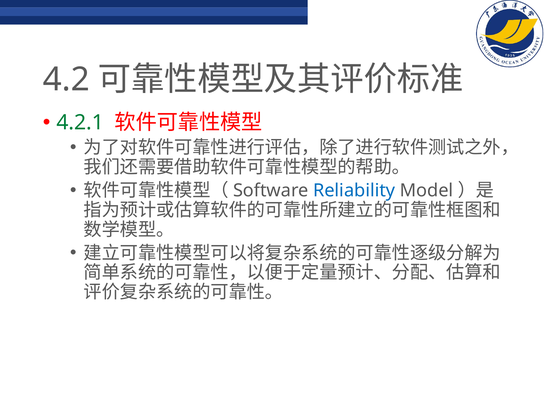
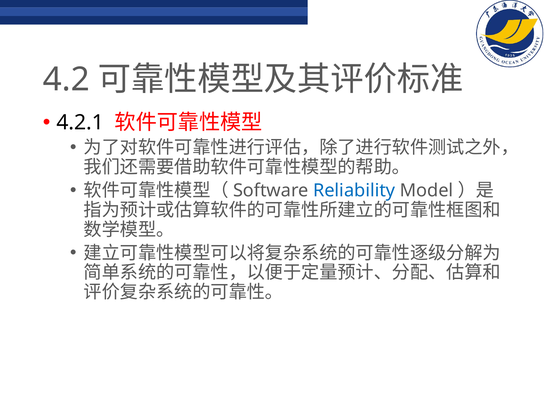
4.2.1 colour: green -> black
